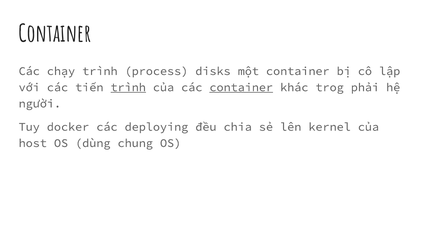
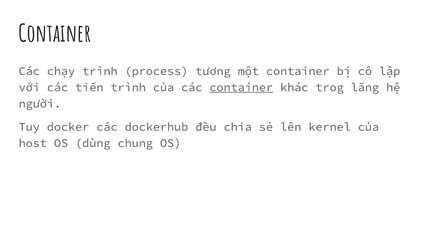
disks: disks -> tương
trình at (128, 87) underline: present -> none
phải: phải -> lãng
deploying: deploying -> dockerhub
